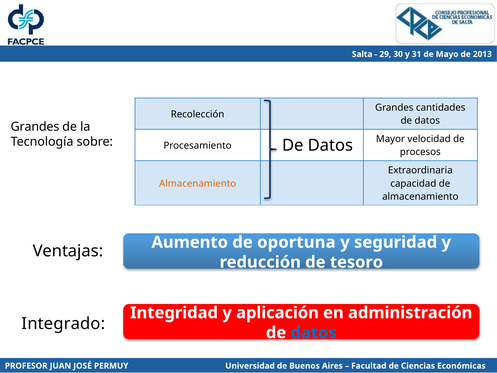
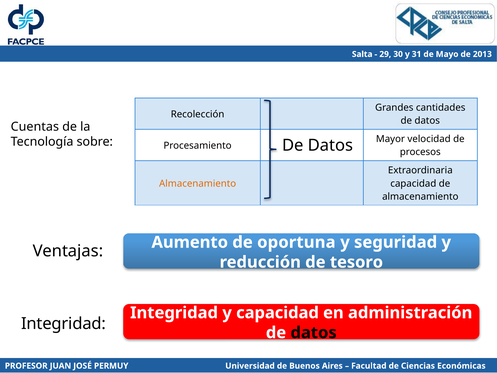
Grandes at (35, 127): Grandes -> Cuentas
y aplicación: aplicación -> capacidad
Integrado at (63, 324): Integrado -> Integridad
datos at (314, 332) colour: blue -> black
